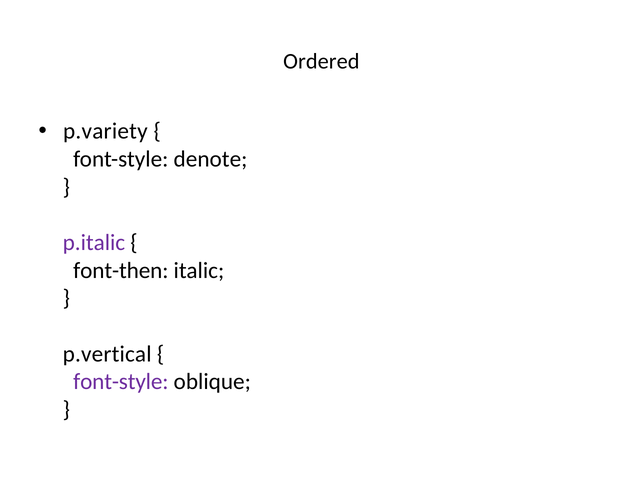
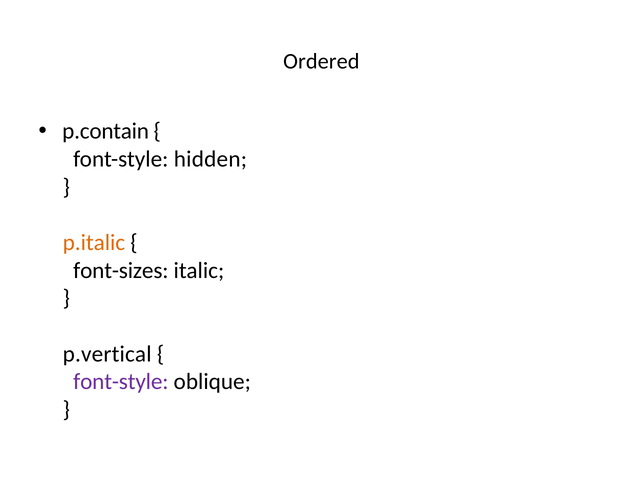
p.variety: p.variety -> p.contain
denote: denote -> hidden
p.italic colour: purple -> orange
font-then: font-then -> font-sizes
